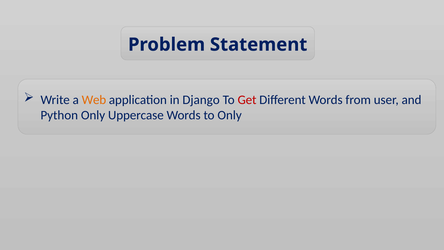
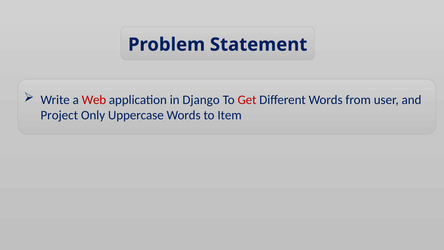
Web colour: orange -> red
Python: Python -> Project
to Only: Only -> Item
